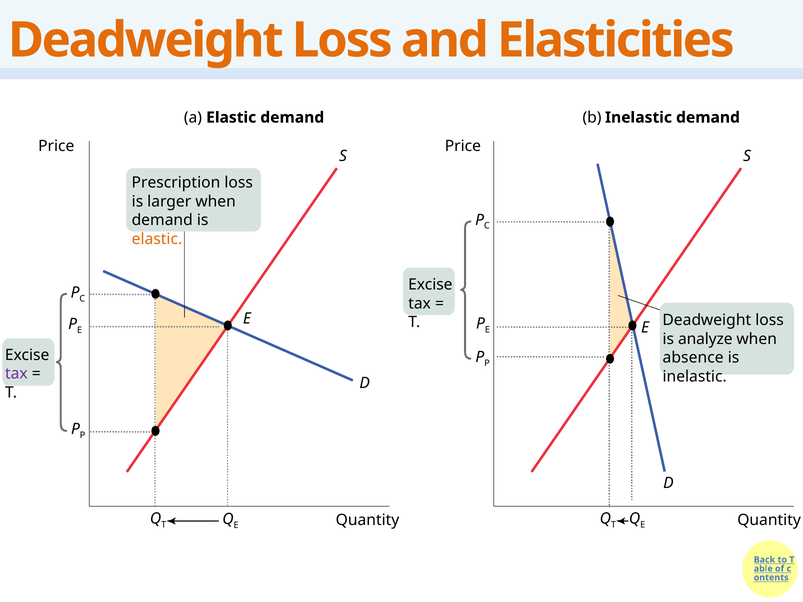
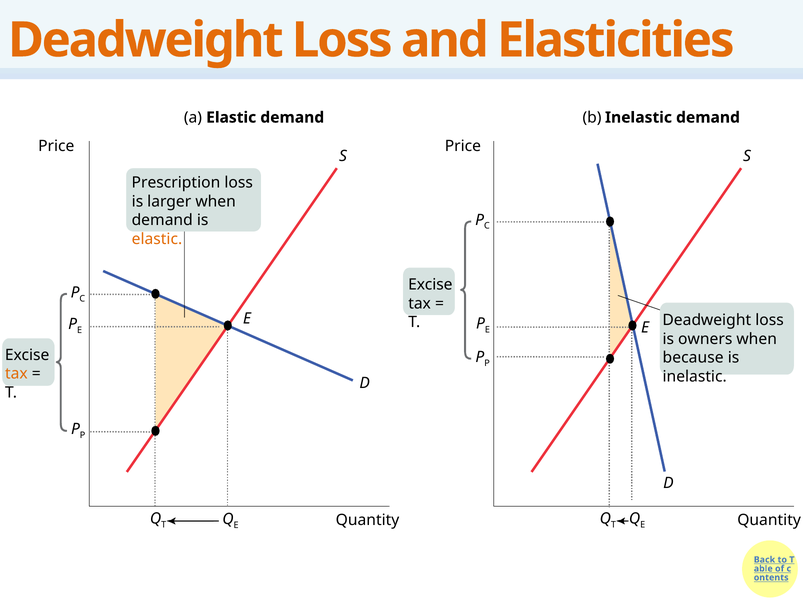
analyze: analyze -> owners
absence: absence -> because
tax at (16, 374) colour: purple -> orange
